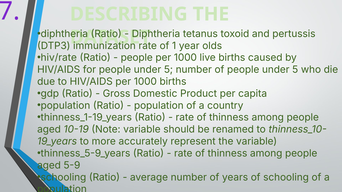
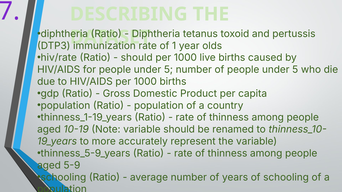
people at (137, 58): people -> should
